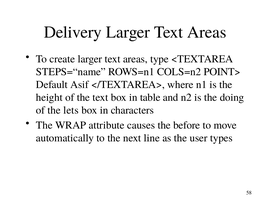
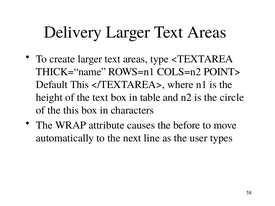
STEPS=“name: STEPS=“name -> THICK=“name
Default Asif: Asif -> This
doing: doing -> circle
the lets: lets -> this
